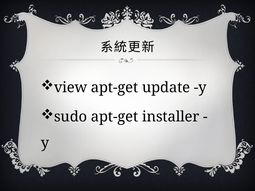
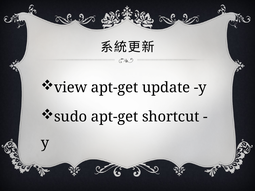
installer: installer -> shortcut
